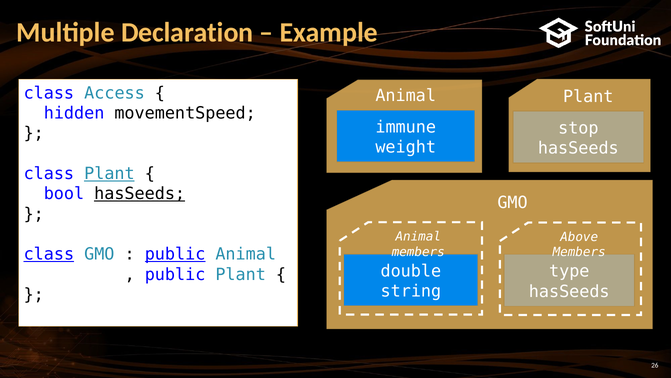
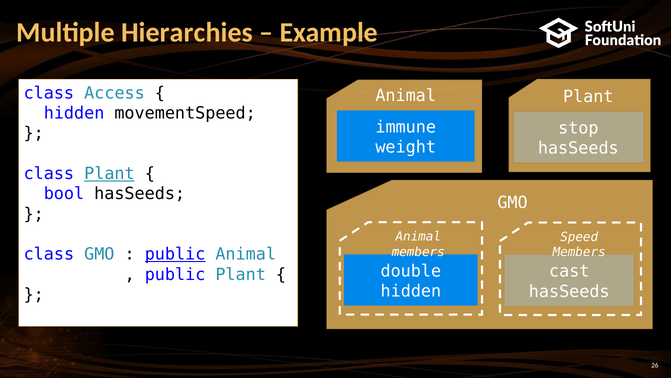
Declaration: Declaration -> Hierarchies
hasSeeds at (140, 194) underline: present -> none
Above: Above -> Speed
class at (49, 254) underline: present -> none
type: type -> cast
string at (411, 291): string -> hidden
